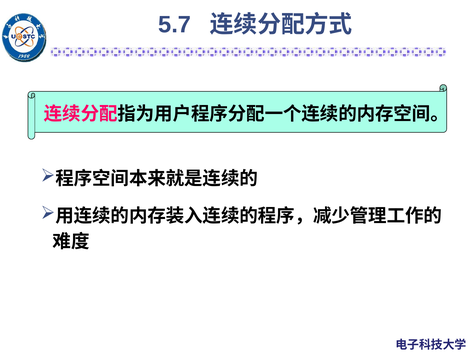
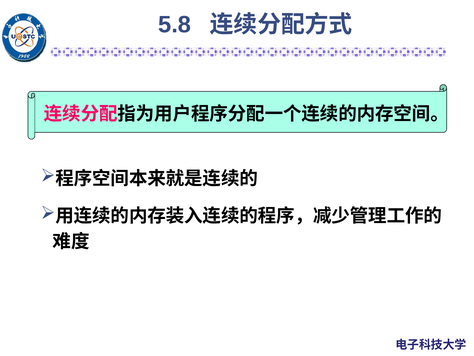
5.7: 5.7 -> 5.8
